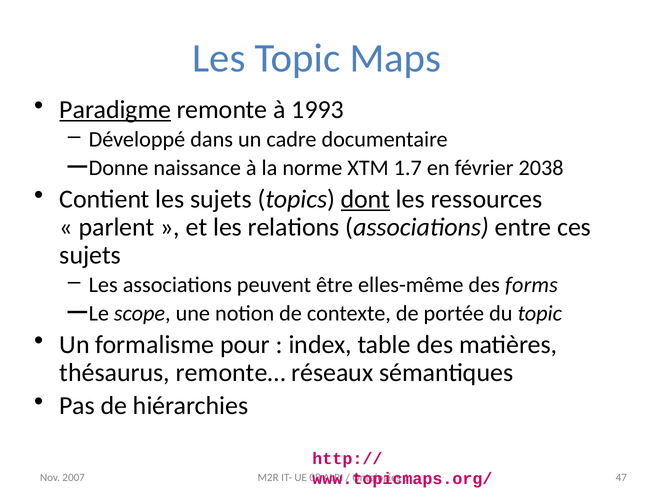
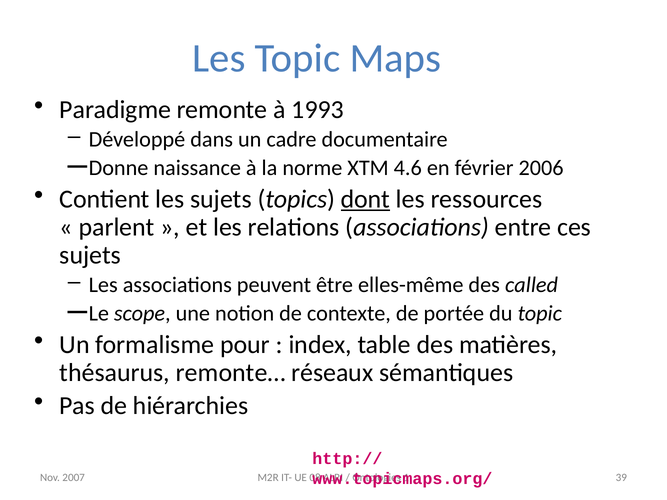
Paradigme underline: present -> none
1.7: 1.7 -> 4.6
2038: 2038 -> 2006
forms: forms -> called
47: 47 -> 39
